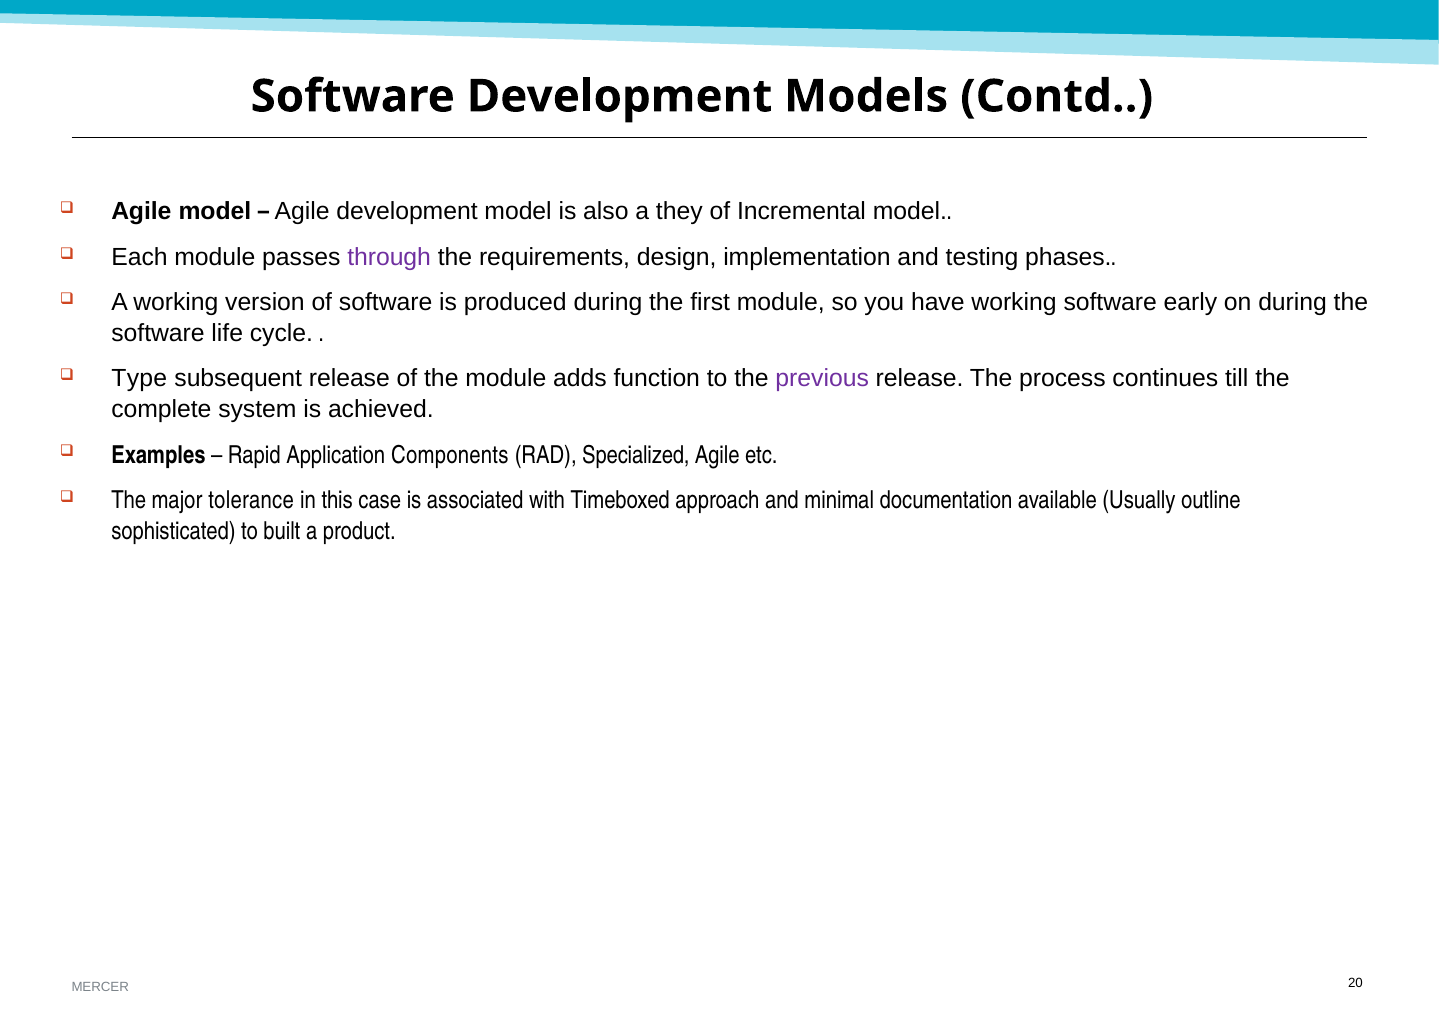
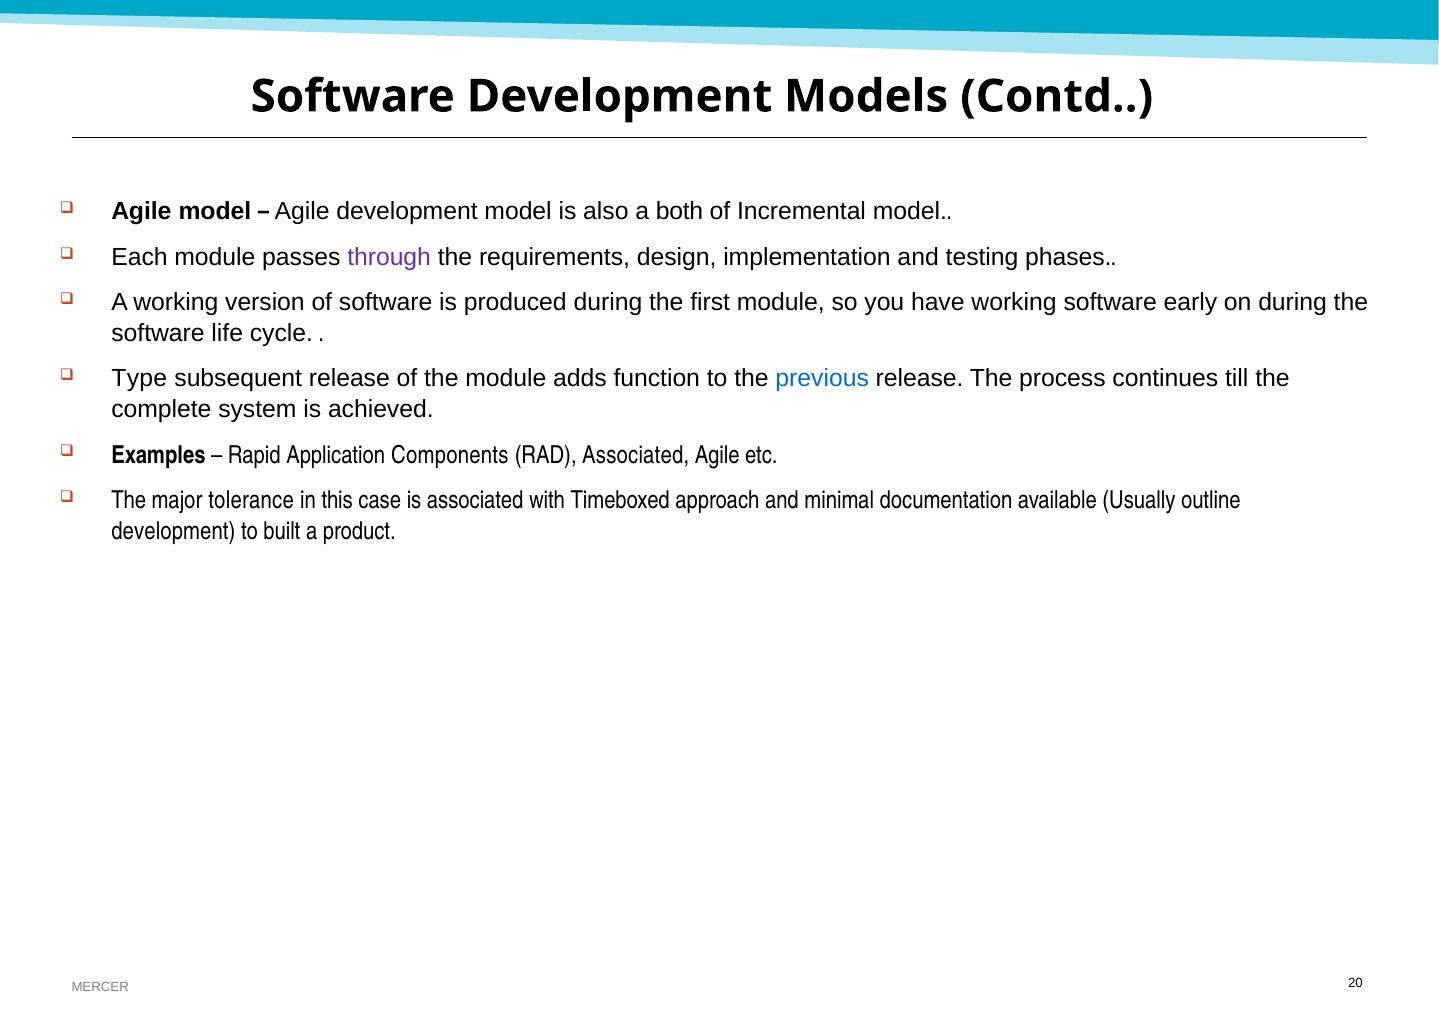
they: they -> both
previous colour: purple -> blue
RAD Specialized: Specialized -> Associated
sophisticated at (173, 531): sophisticated -> development
